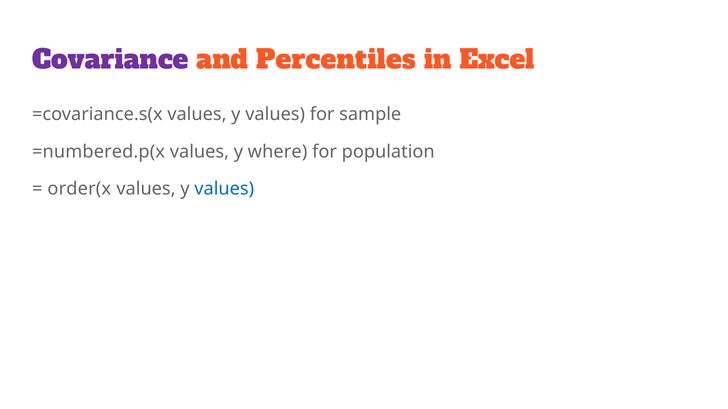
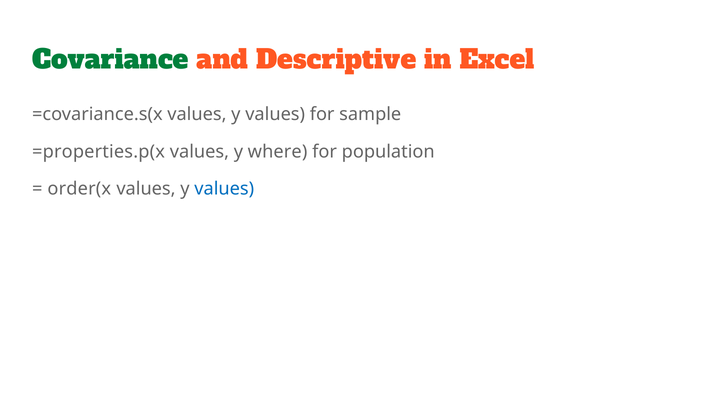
Covariance colour: purple -> green
Percentiles: Percentiles -> Descriptive
=numbered.p(x: =numbered.p(x -> =properties.p(x
